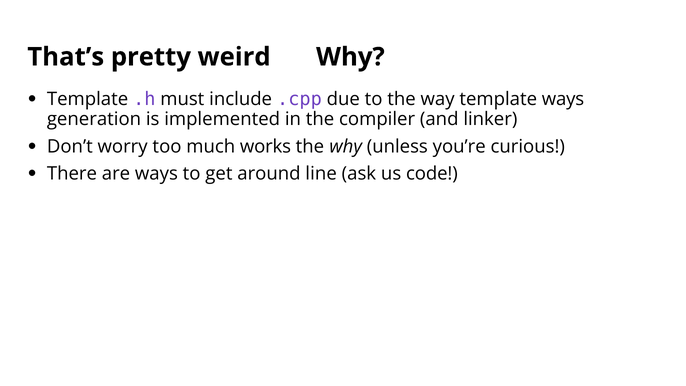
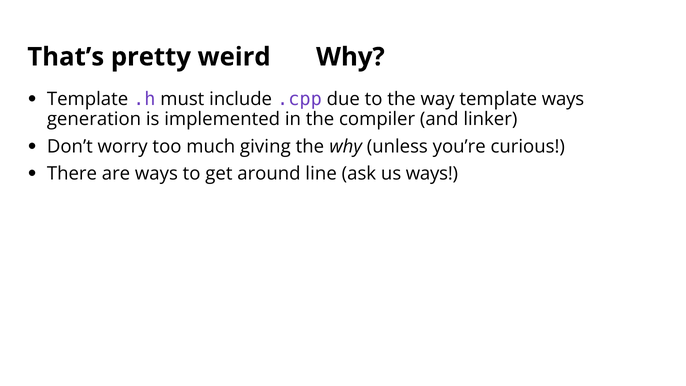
works: works -> giving
us code: code -> ways
